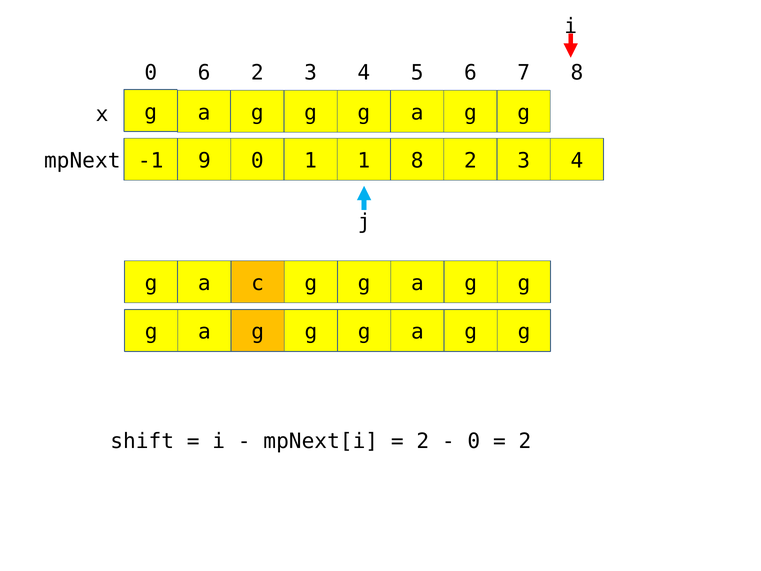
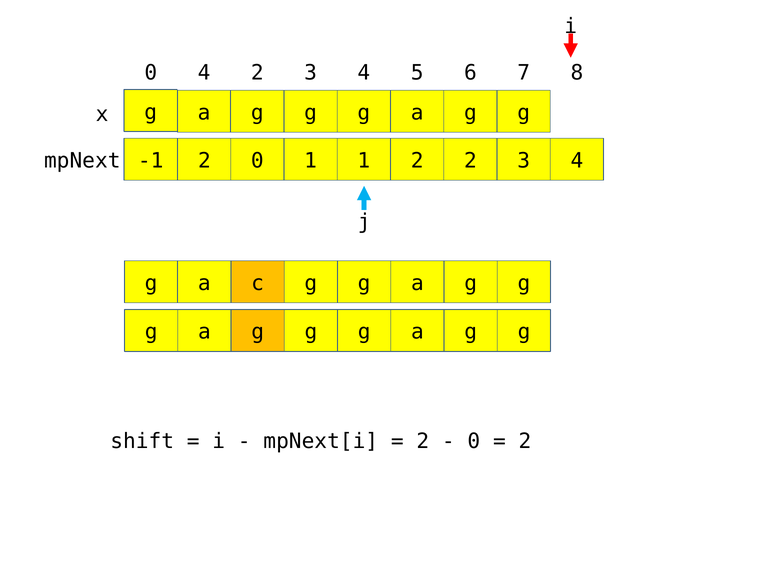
0 6: 6 -> 4
-1 9: 9 -> 2
1 8: 8 -> 2
